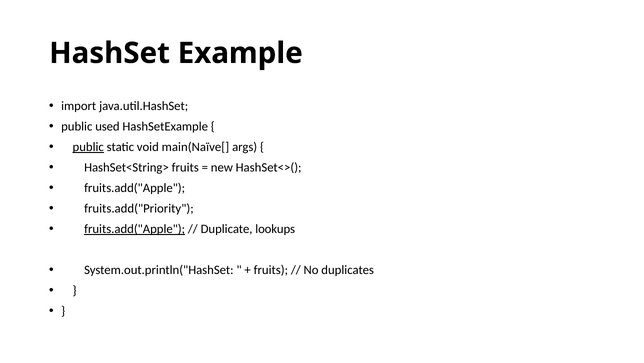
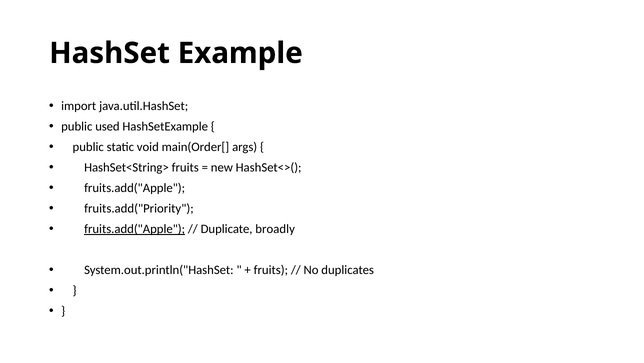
public at (88, 147) underline: present -> none
main(Naïve[: main(Naïve[ -> main(Order[
lookups: lookups -> broadly
